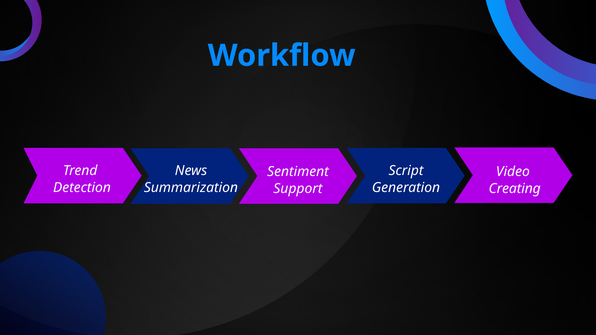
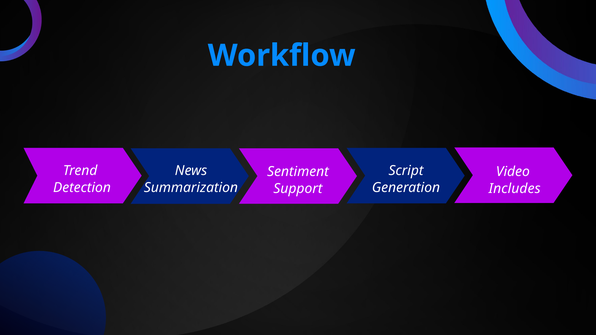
Creating: Creating -> Includes
